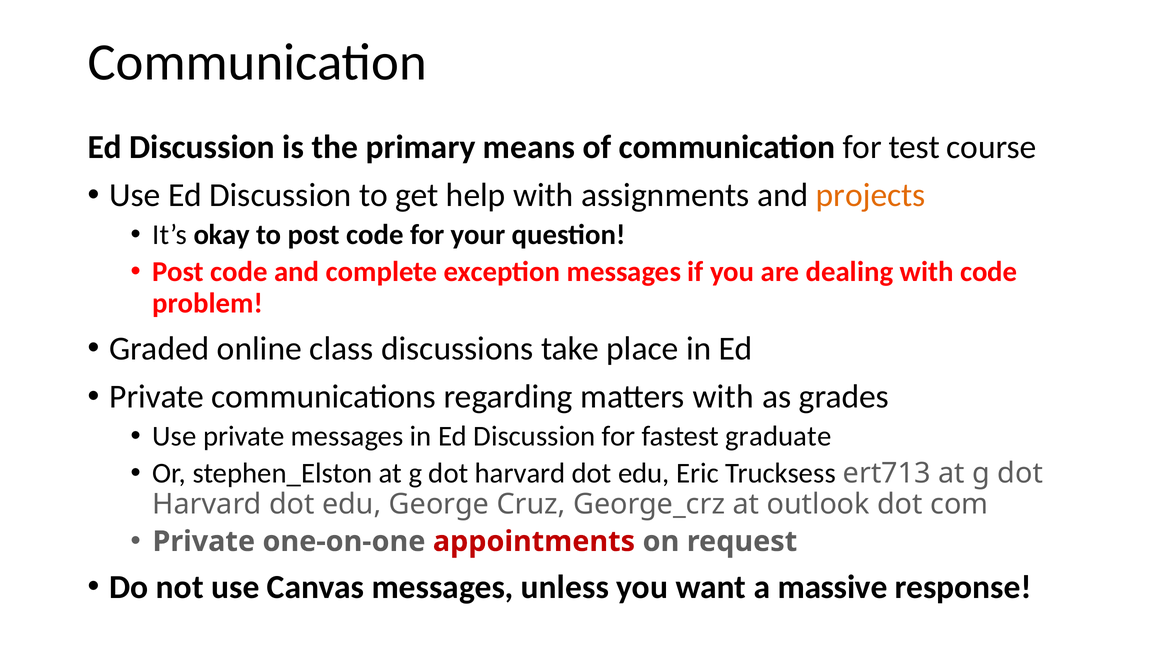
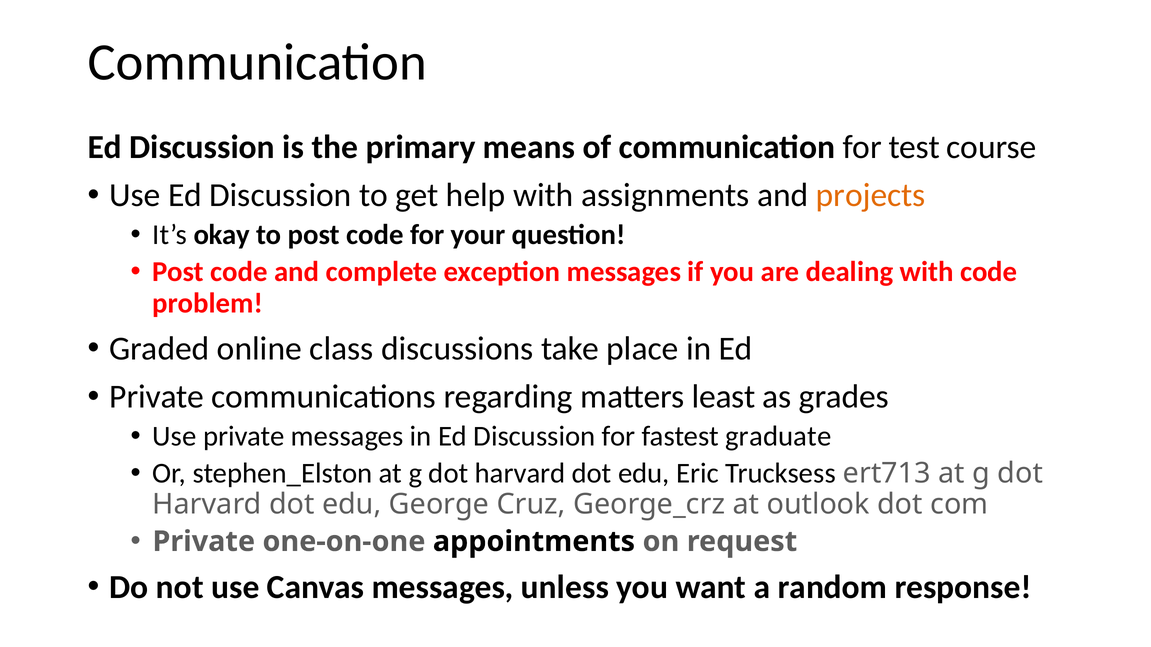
matters with: with -> least
appointments colour: red -> black
massive: massive -> random
